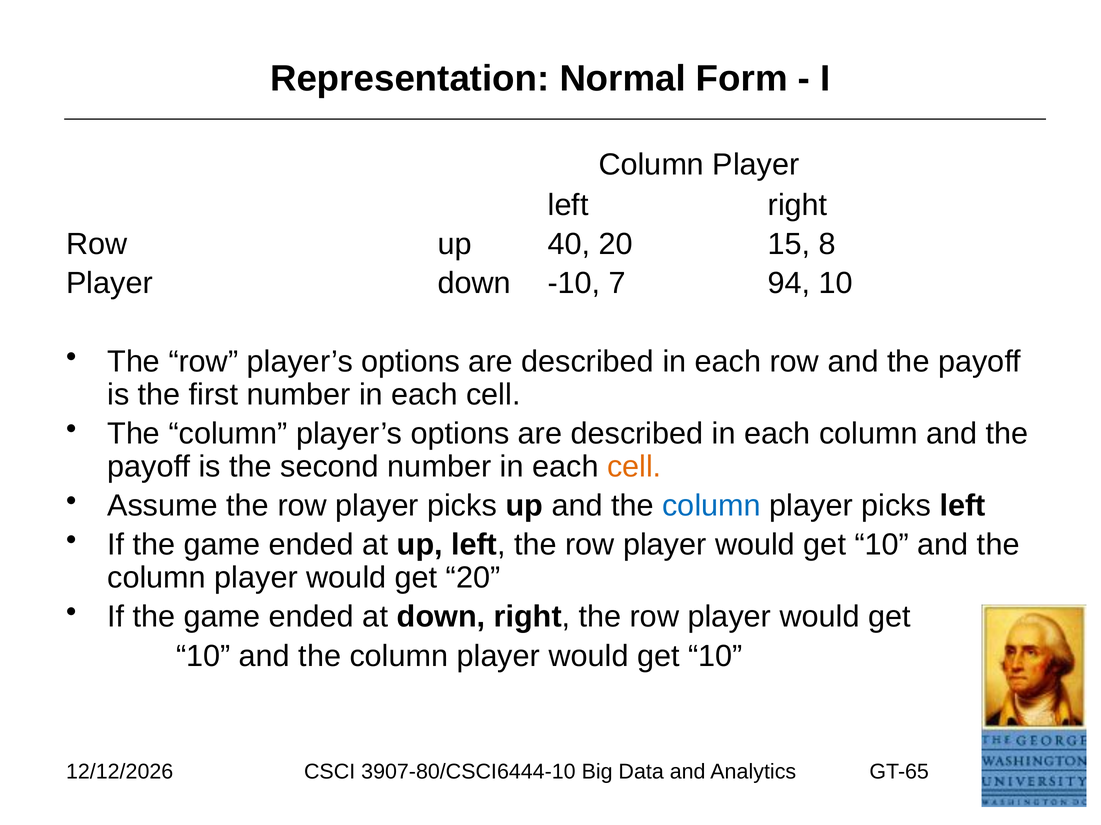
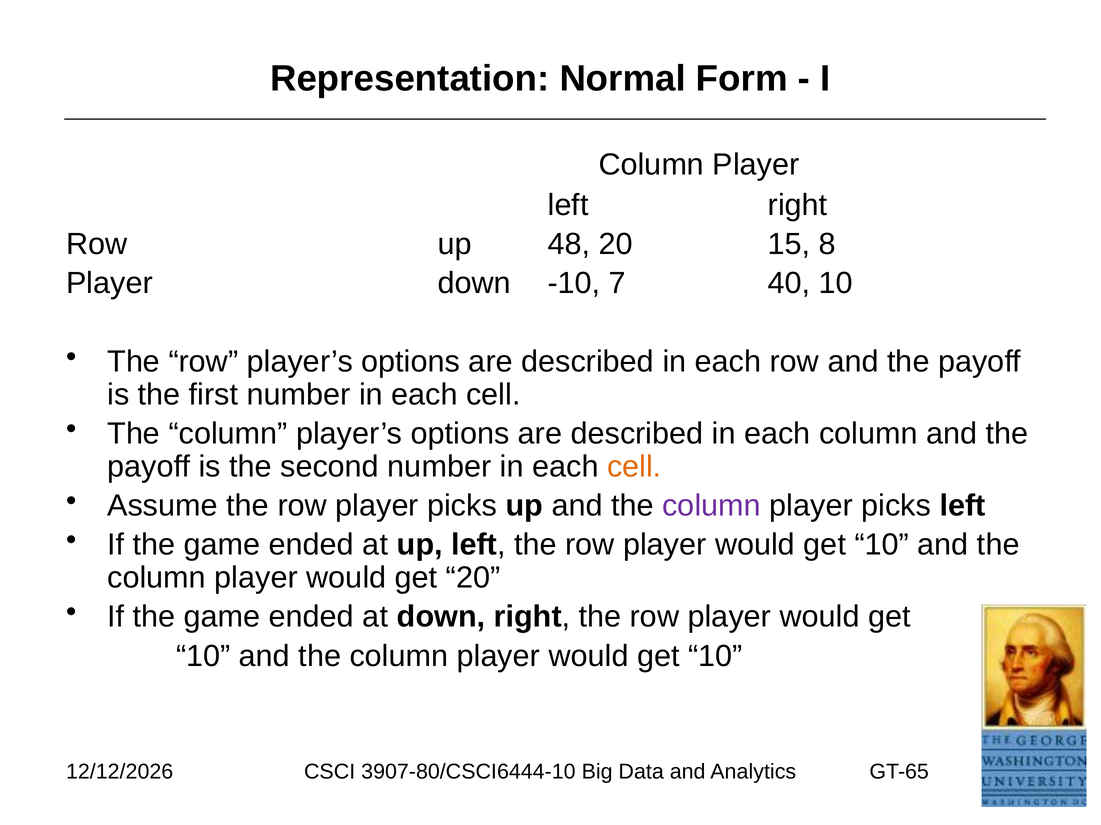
40: 40 -> 48
94: 94 -> 40
column at (712, 506) colour: blue -> purple
